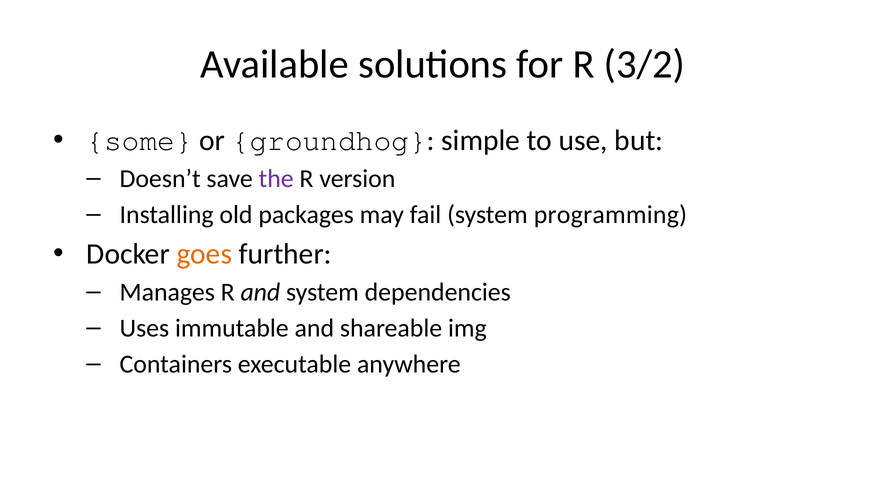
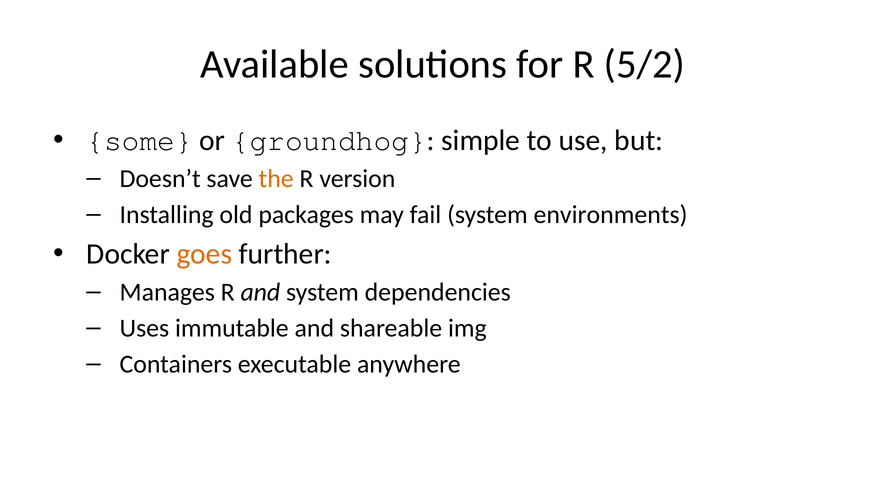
3/2: 3/2 -> 5/2
the colour: purple -> orange
programming: programming -> environments
